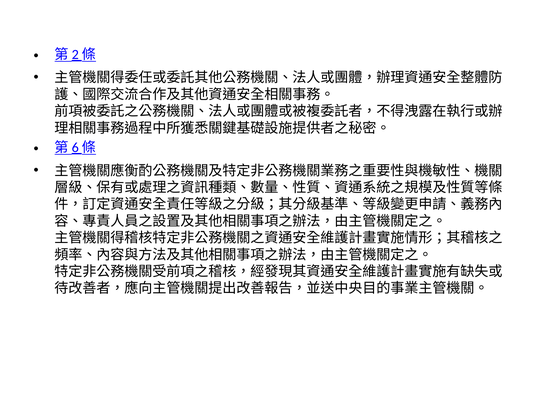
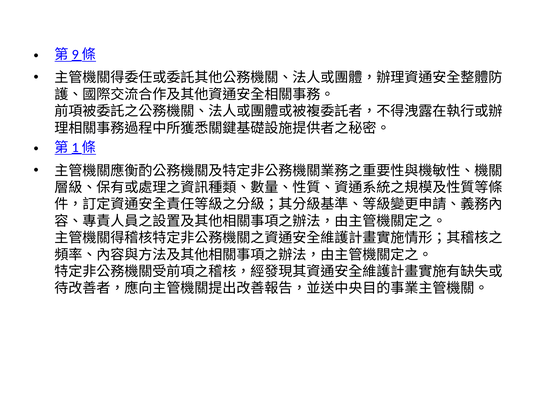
2: 2 -> 9
6: 6 -> 1
